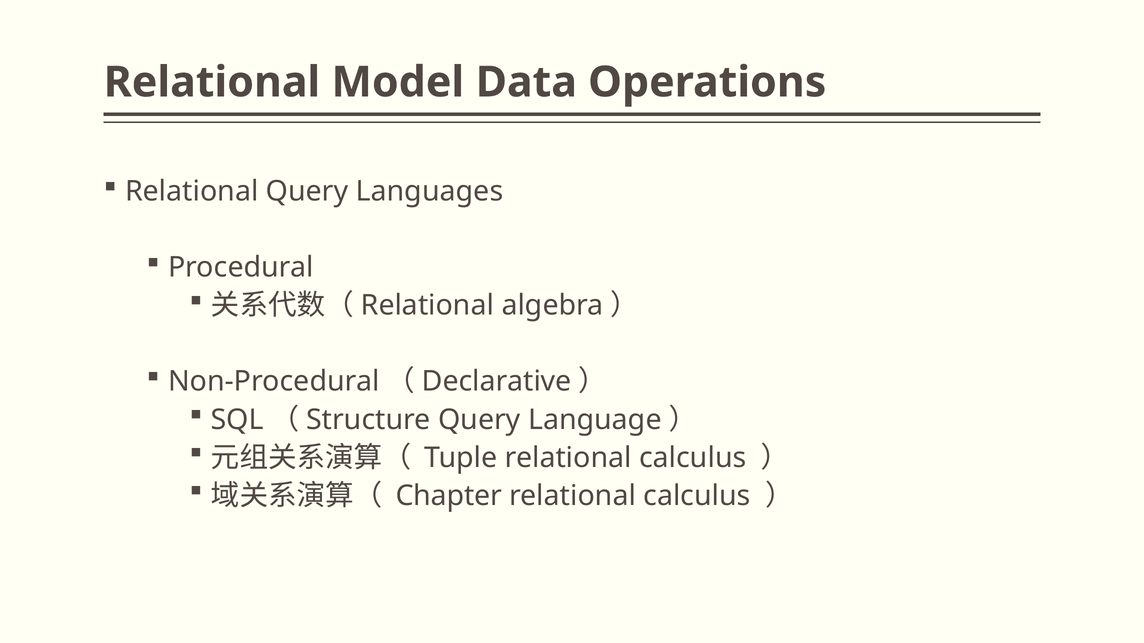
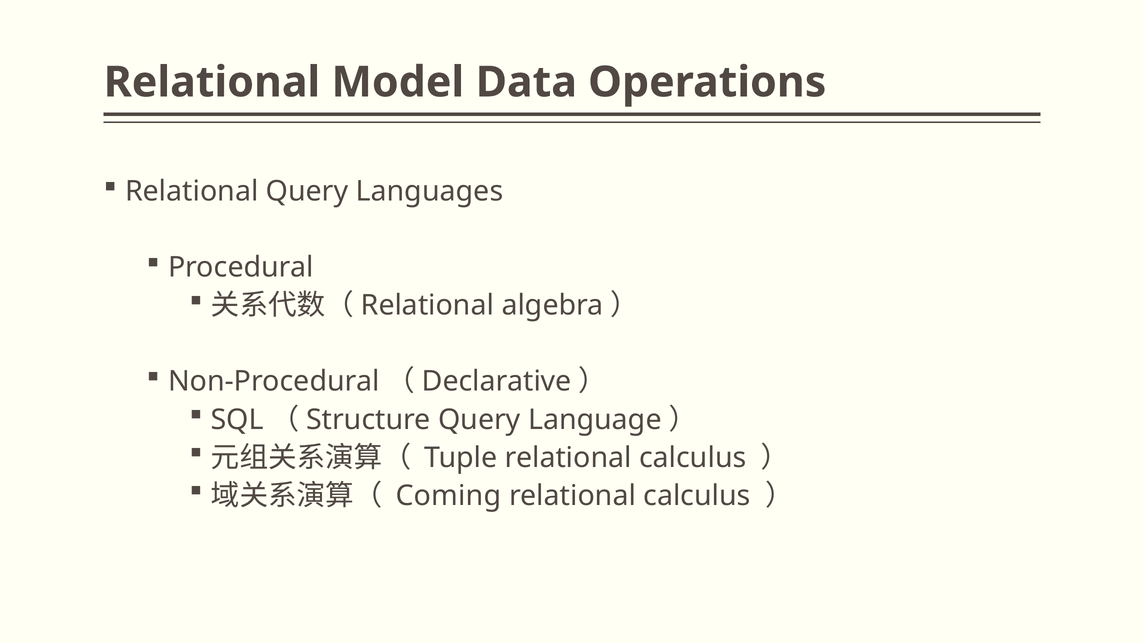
Chapter: Chapter -> Coming
